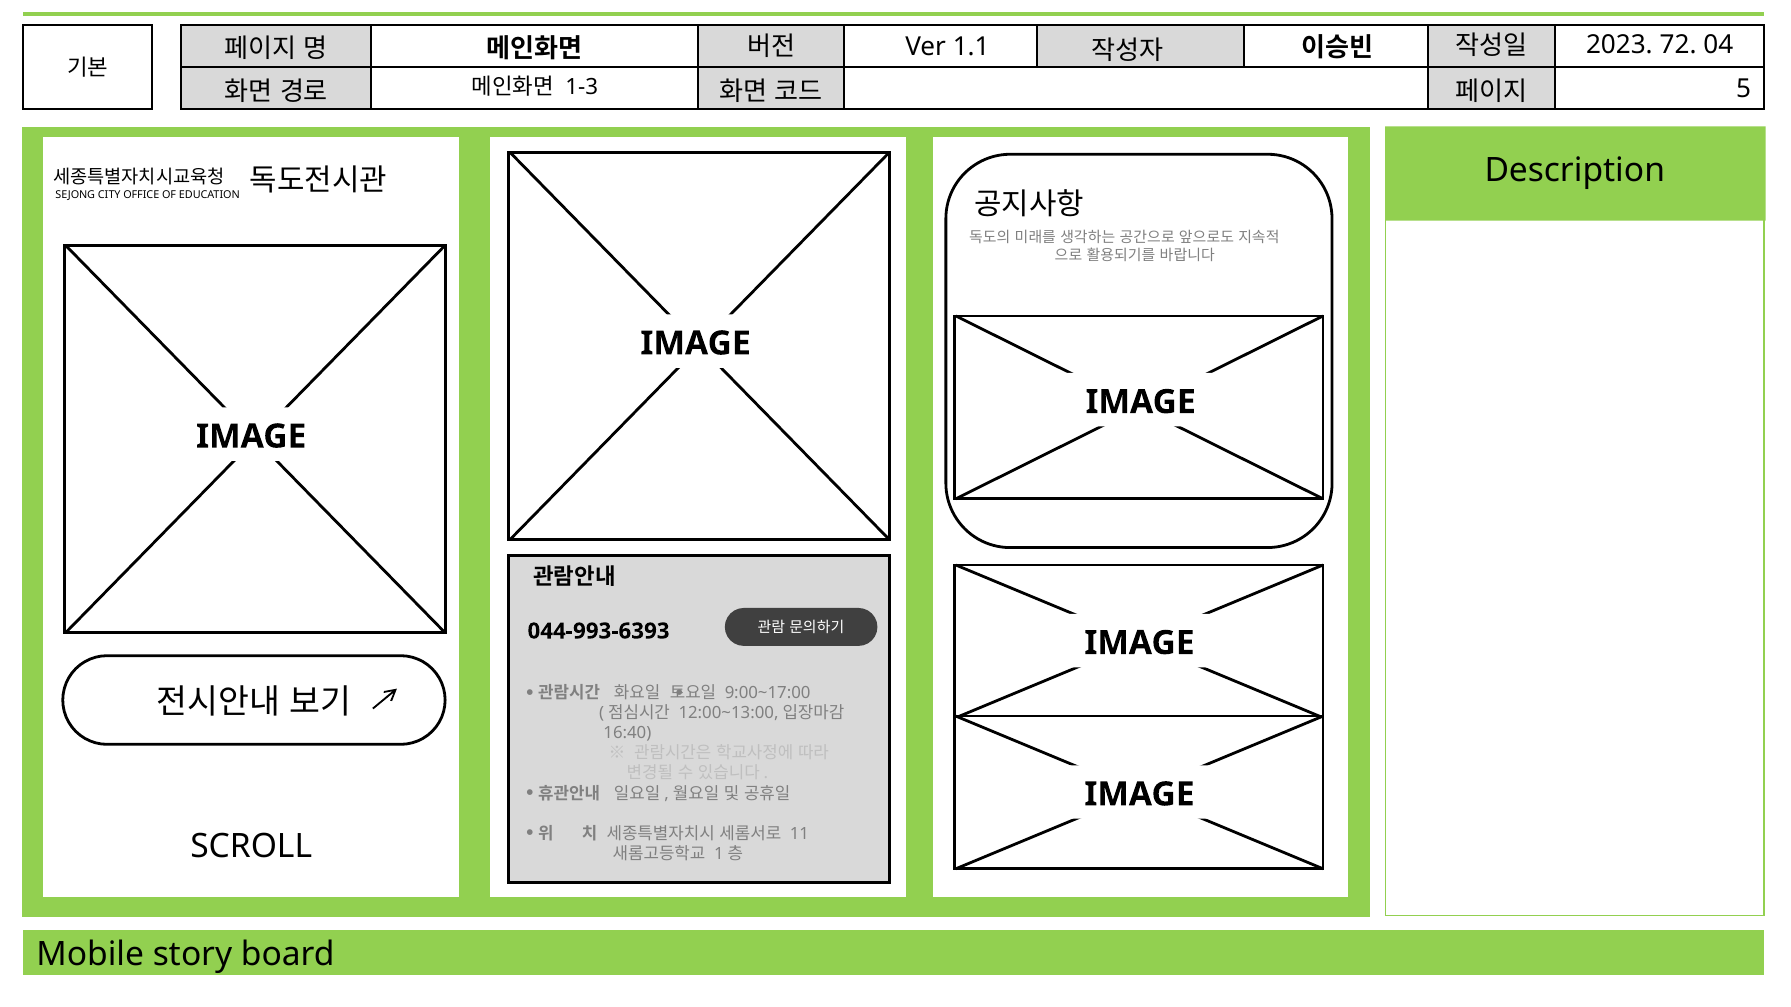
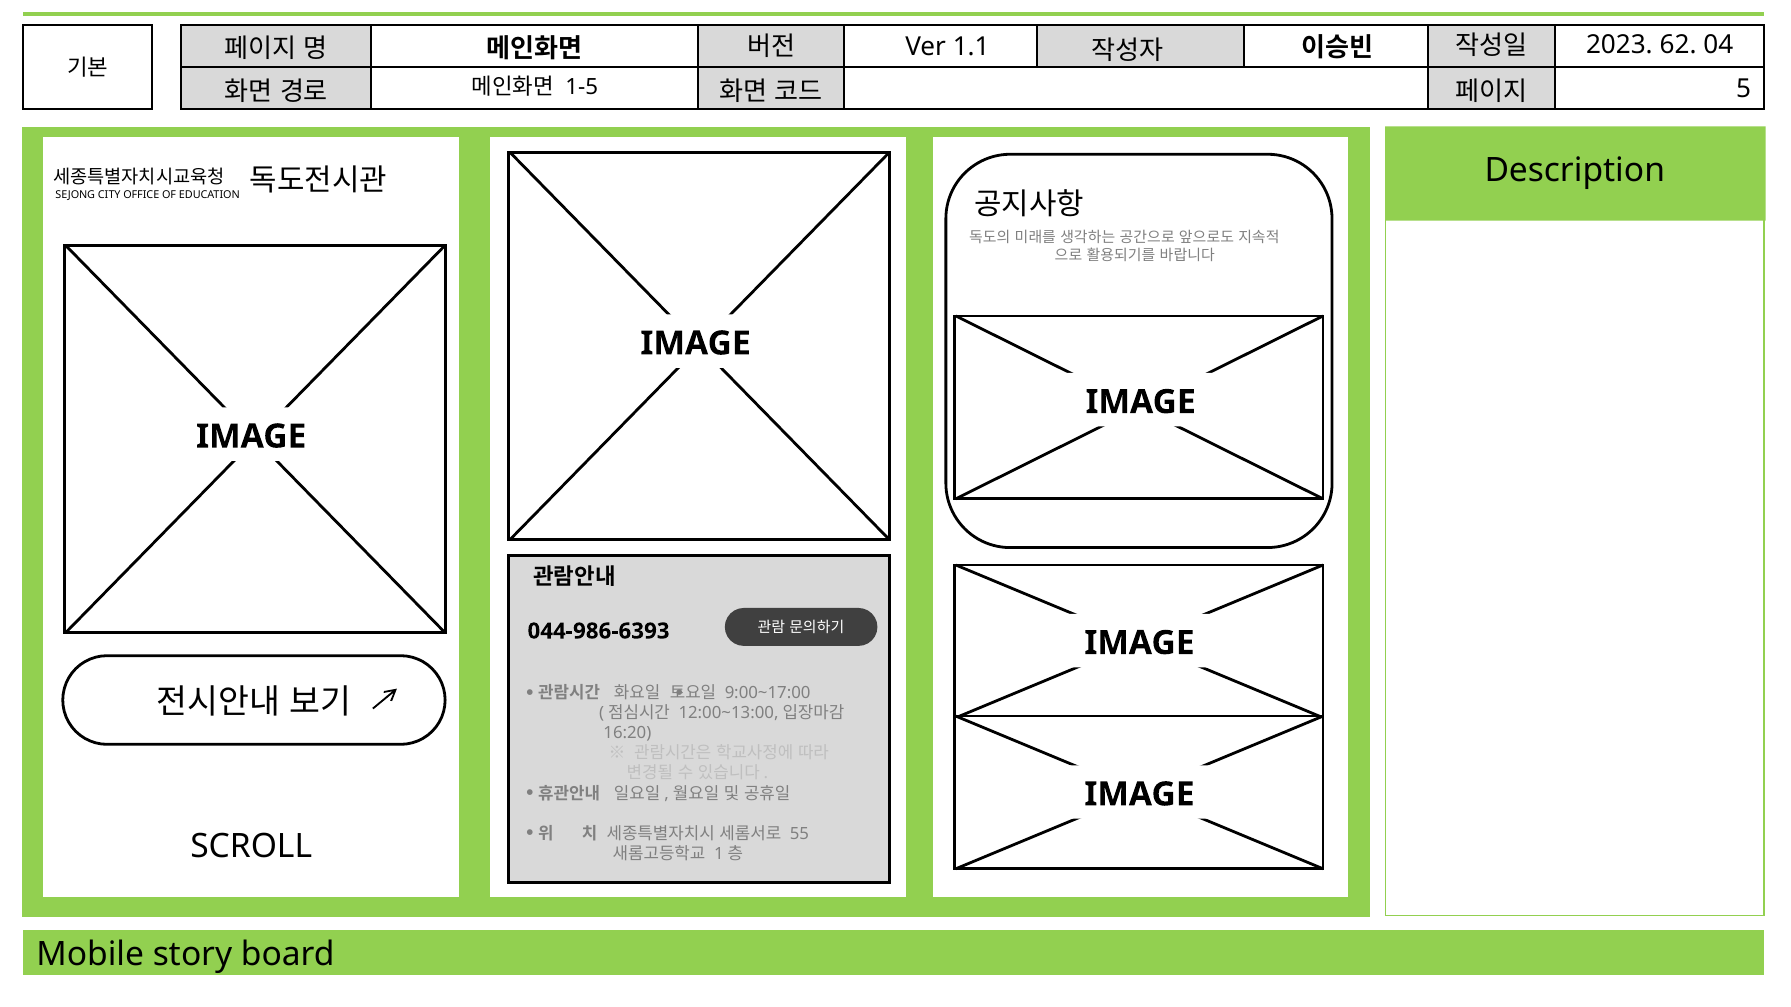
72: 72 -> 62
1-3: 1-3 -> 1-5
044-993-6393: 044-993-6393 -> 044-986-6393
16:40: 16:40 -> 16:20
11: 11 -> 55
